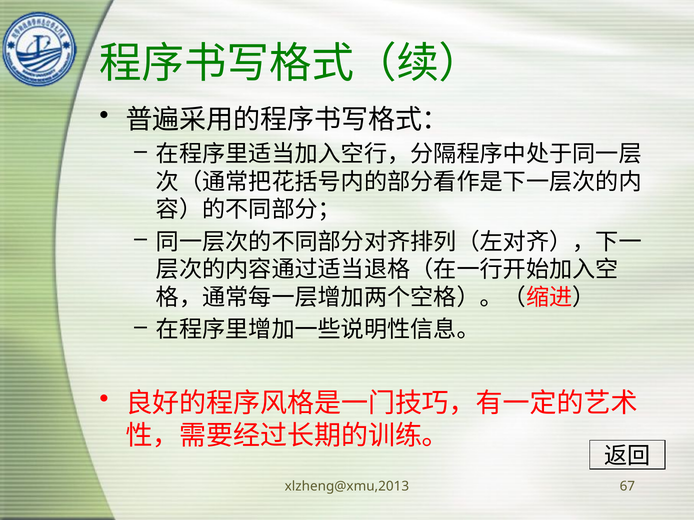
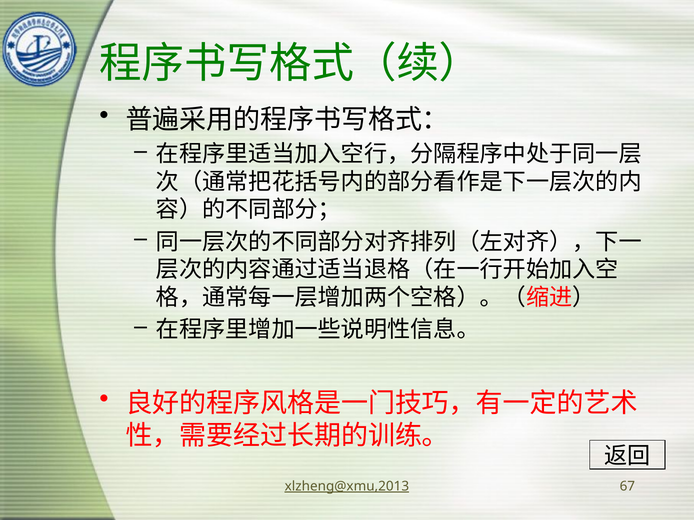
xlzheng@xmu,2013 underline: none -> present
